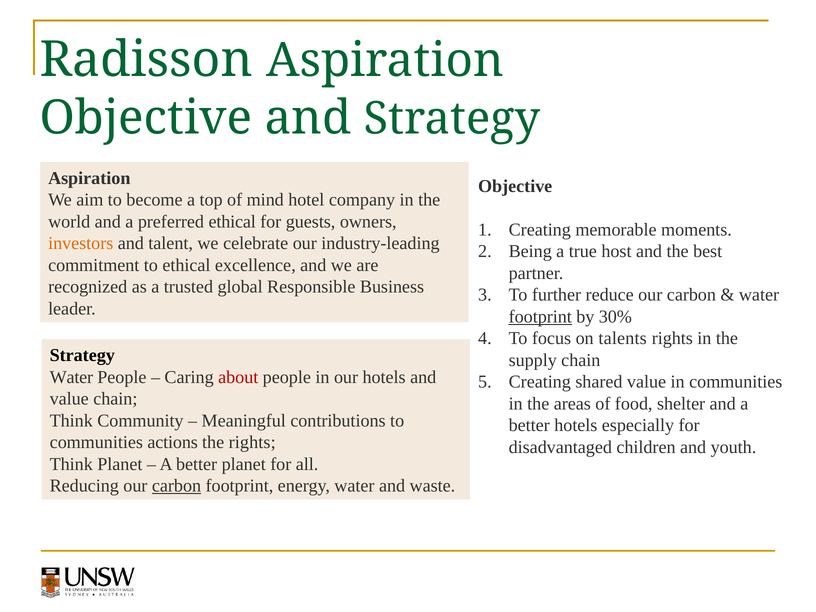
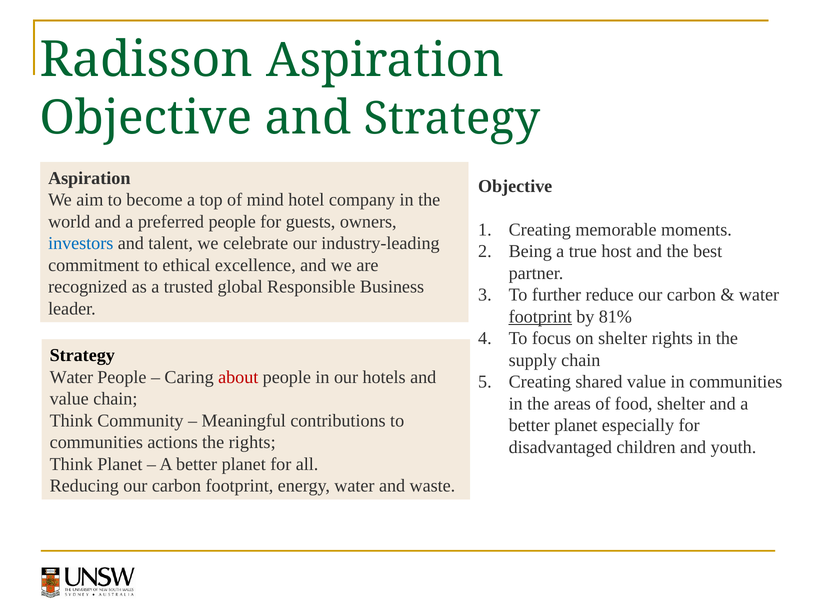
preferred ethical: ethical -> people
investors colour: orange -> blue
30%: 30% -> 81%
on talents: talents -> shelter
hotels at (576, 425): hotels -> planet
carbon at (177, 486) underline: present -> none
